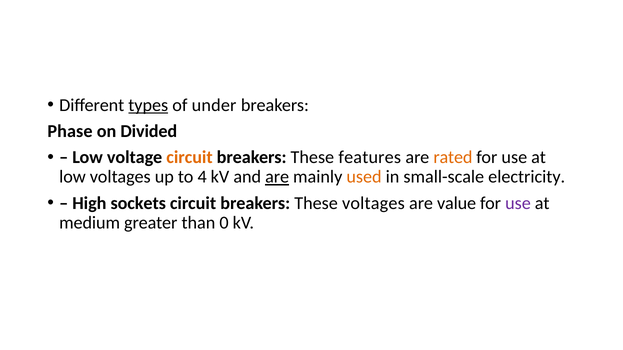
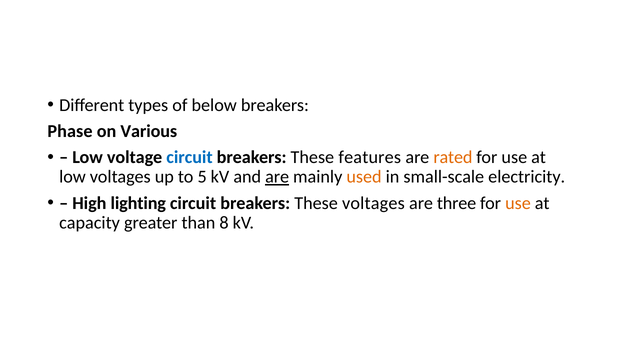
types underline: present -> none
under: under -> below
Divided: Divided -> Various
circuit at (190, 158) colour: orange -> blue
4: 4 -> 5
sockets: sockets -> lighting
value: value -> three
use at (518, 203) colour: purple -> orange
medium: medium -> capacity
0: 0 -> 8
